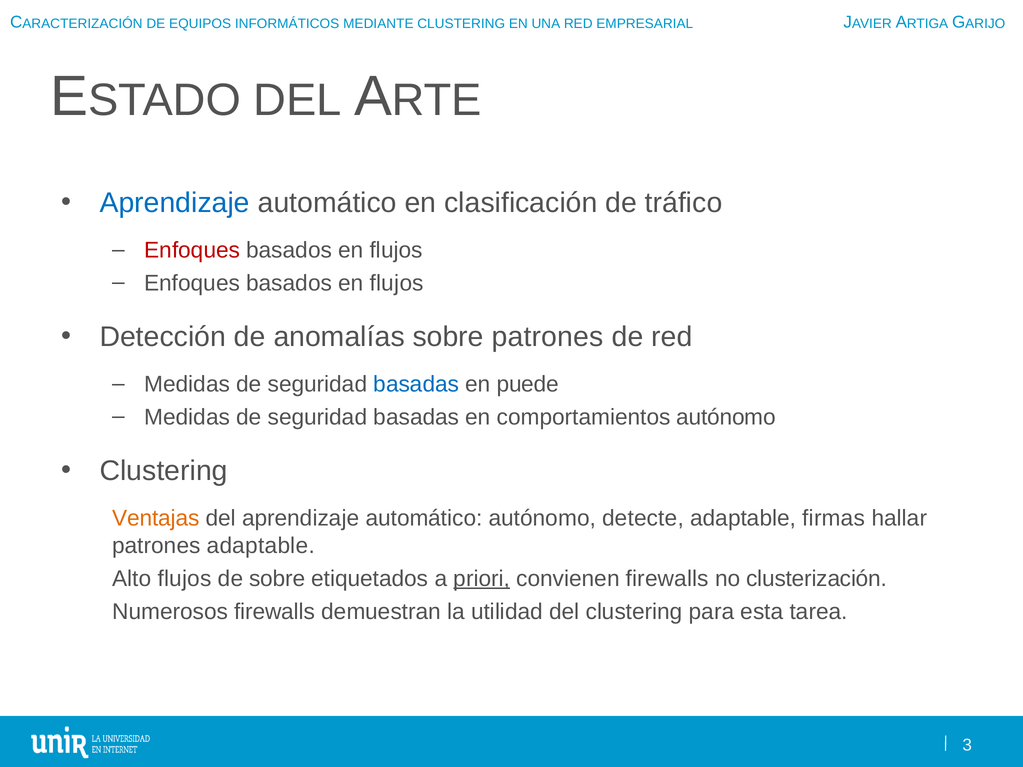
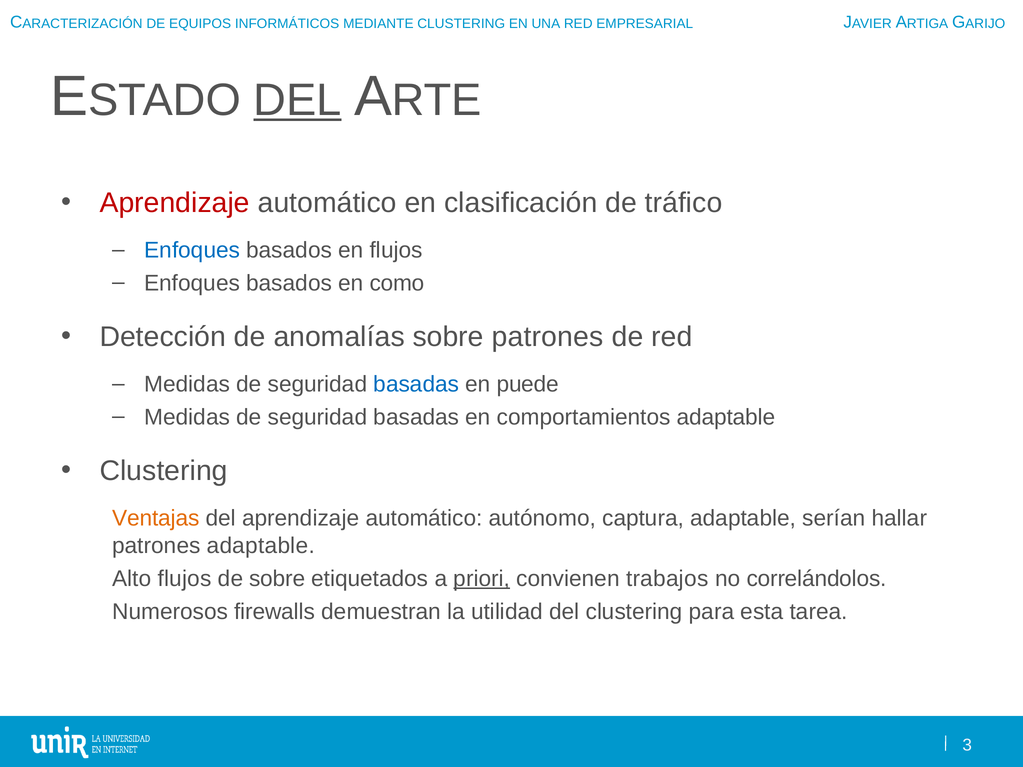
DEL at (298, 100) underline: none -> present
Aprendizaje at (175, 203) colour: blue -> red
Enfoques at (192, 250) colour: red -> blue
flujos at (397, 283): flujos -> como
comportamientos autónomo: autónomo -> adaptable
detecte: detecte -> captura
firmas: firmas -> serían
convienen firewalls: firewalls -> trabajos
clusterización: clusterización -> correlándolos
